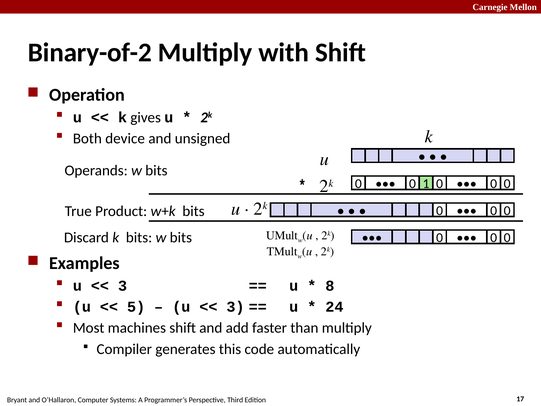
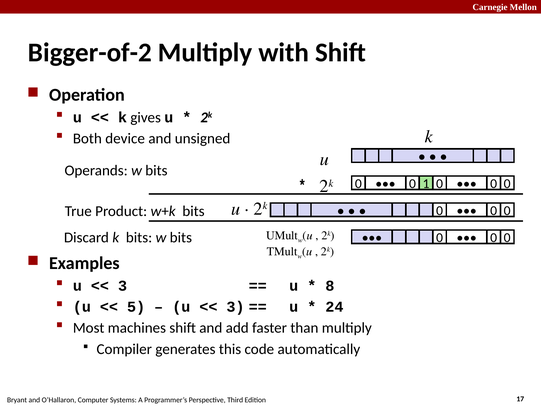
Binary-of-2: Binary-of-2 -> Bigger-of-2
